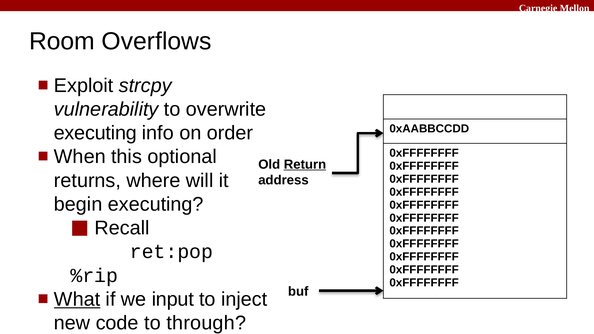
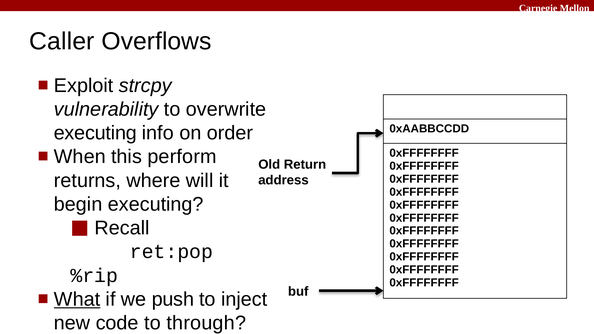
Room: Room -> Caller
optional: optional -> perform
Return underline: present -> none
input: input -> push
